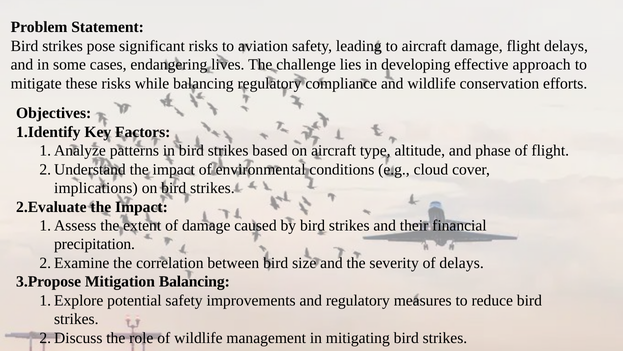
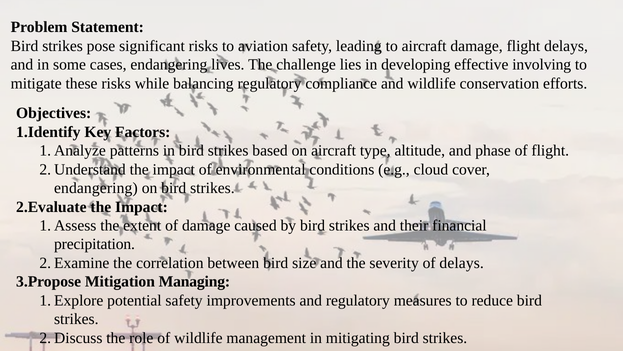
approach: approach -> involving
implications at (96, 188): implications -> endangering
Mitigation Balancing: Balancing -> Managing
